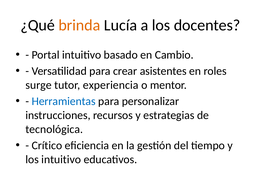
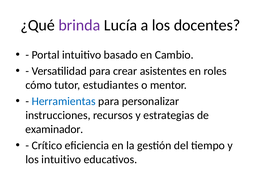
brinda colour: orange -> purple
surge: surge -> cómo
experiencia: experiencia -> estudiantes
tecnológica: tecnológica -> examinador
